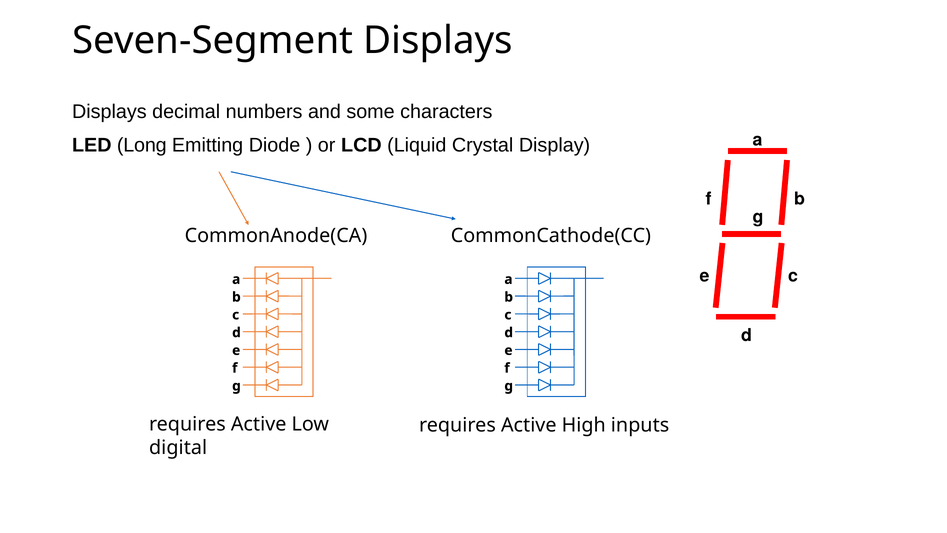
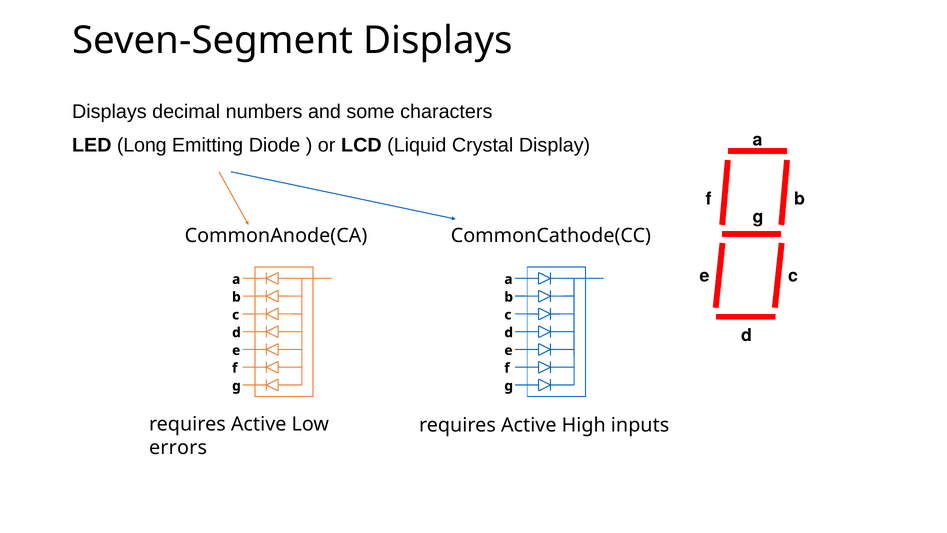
digital: digital -> errors
